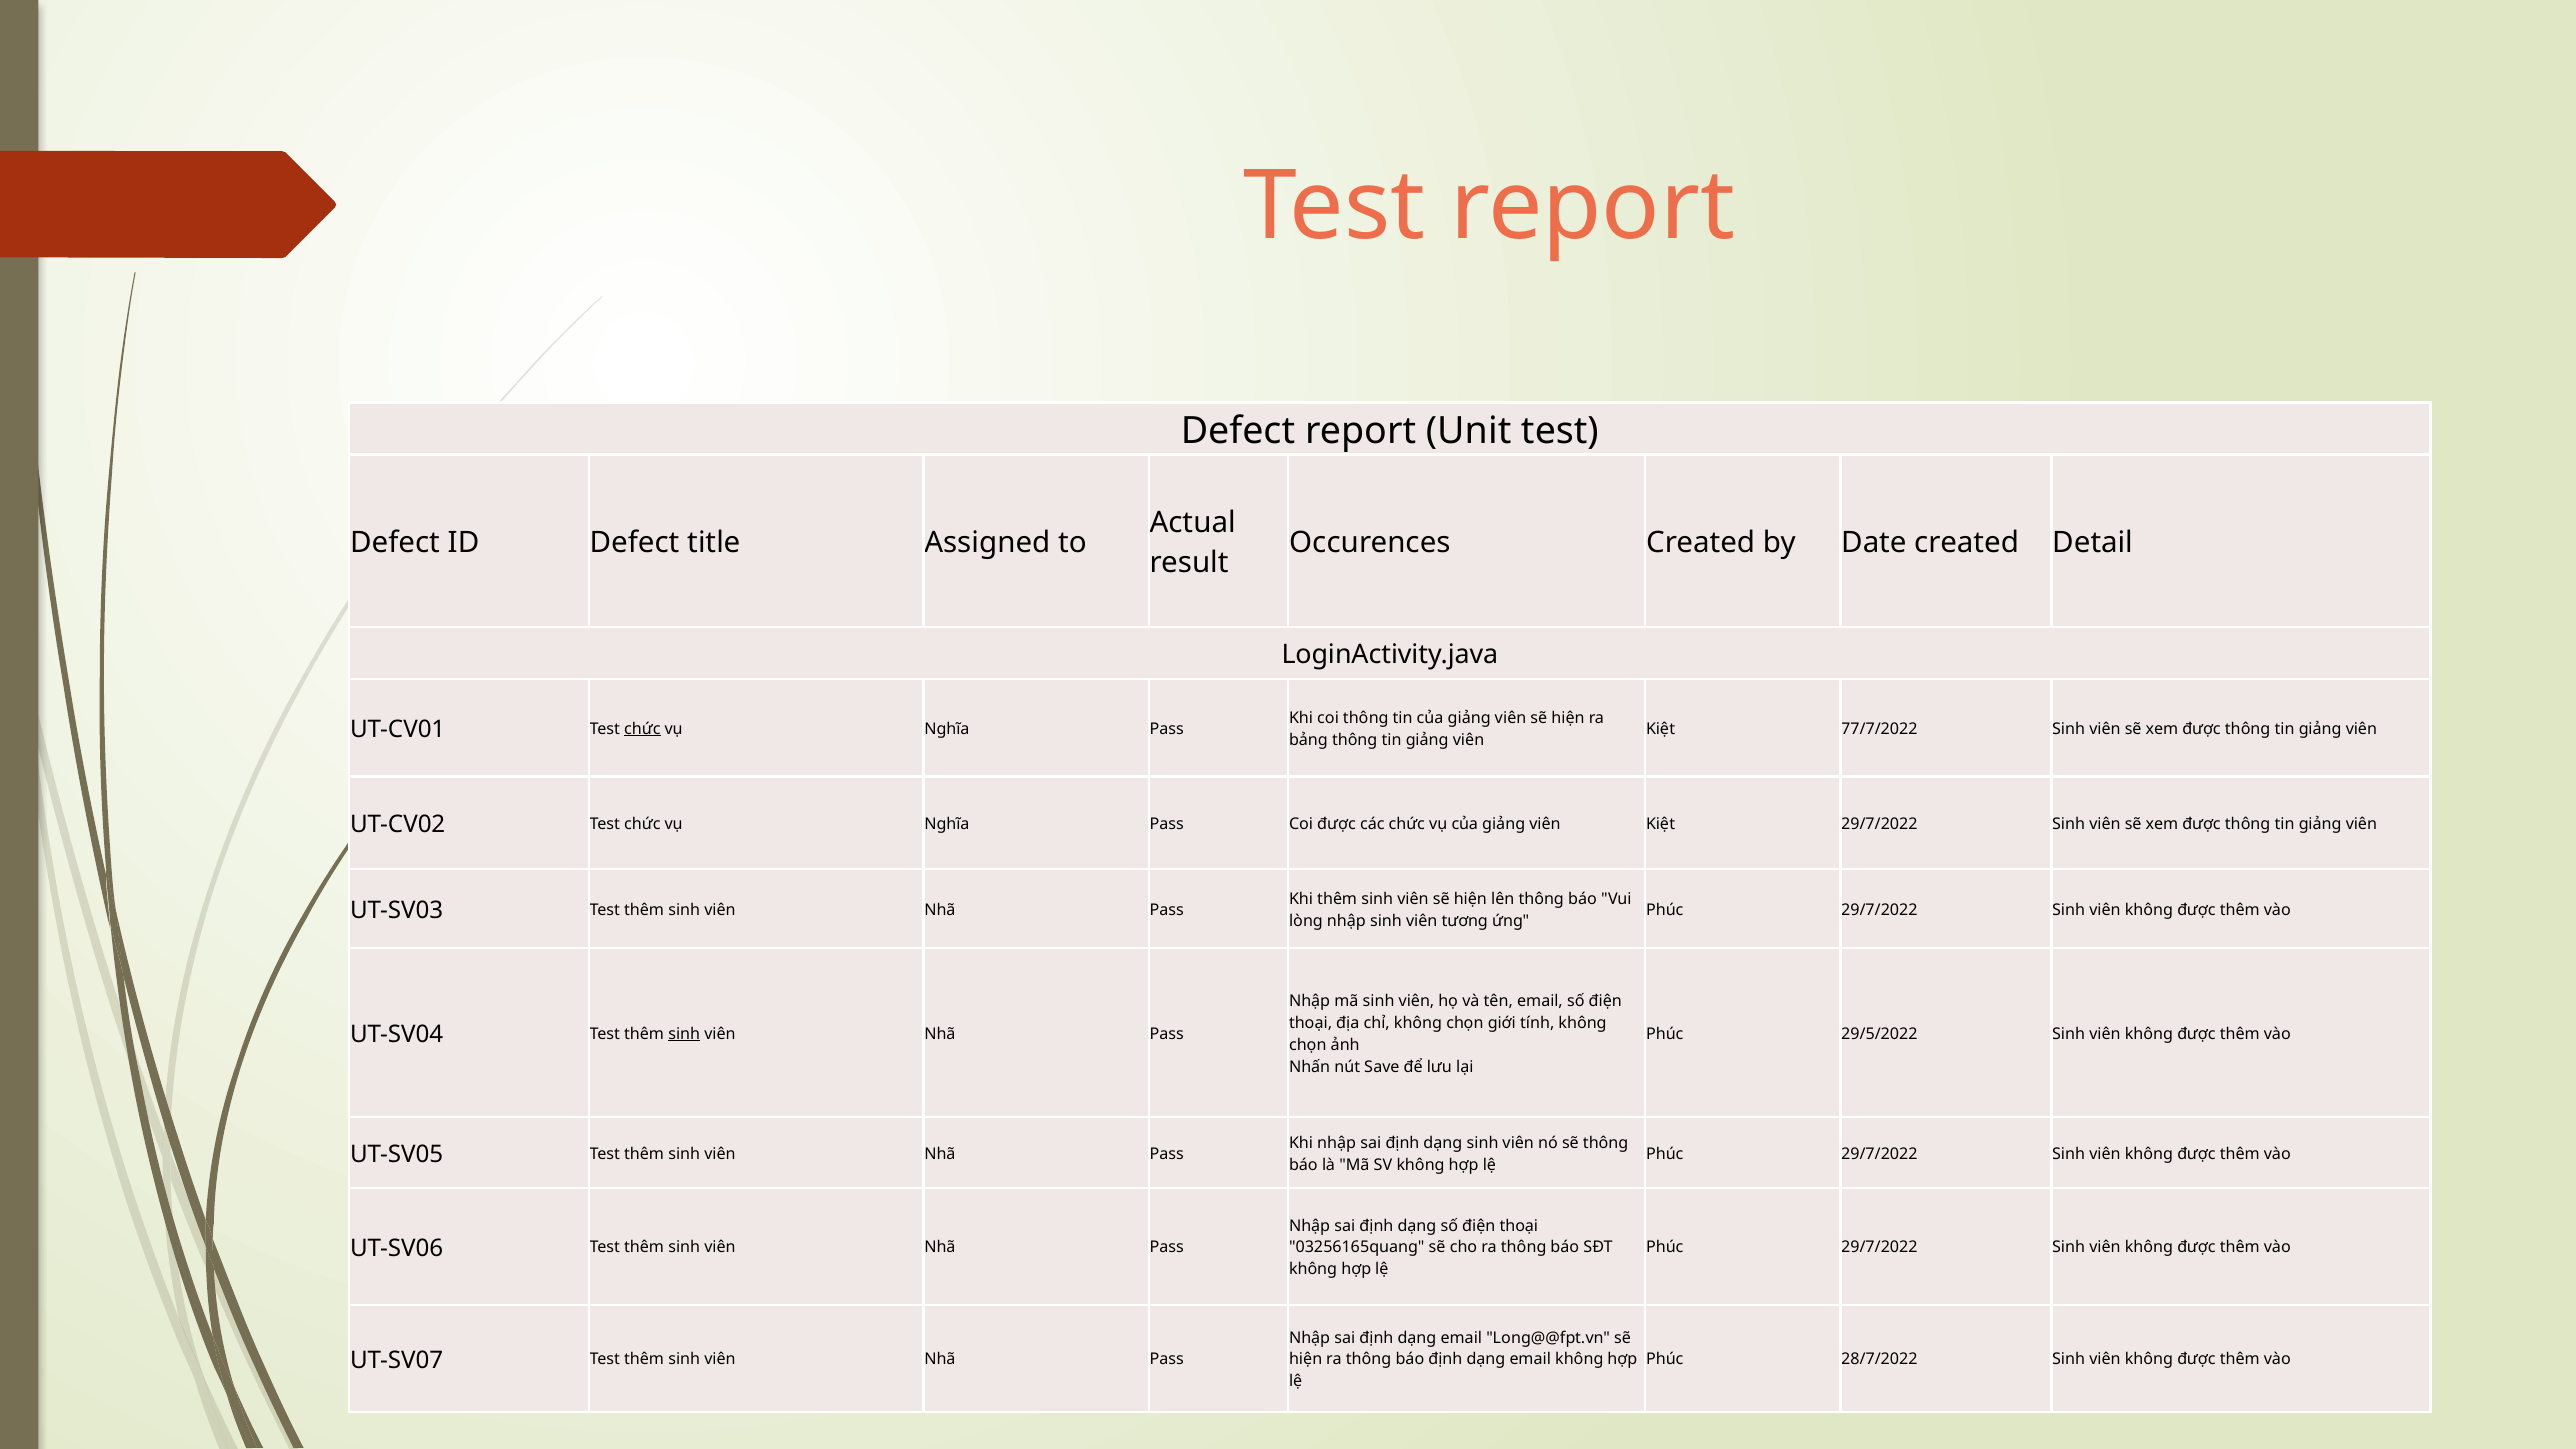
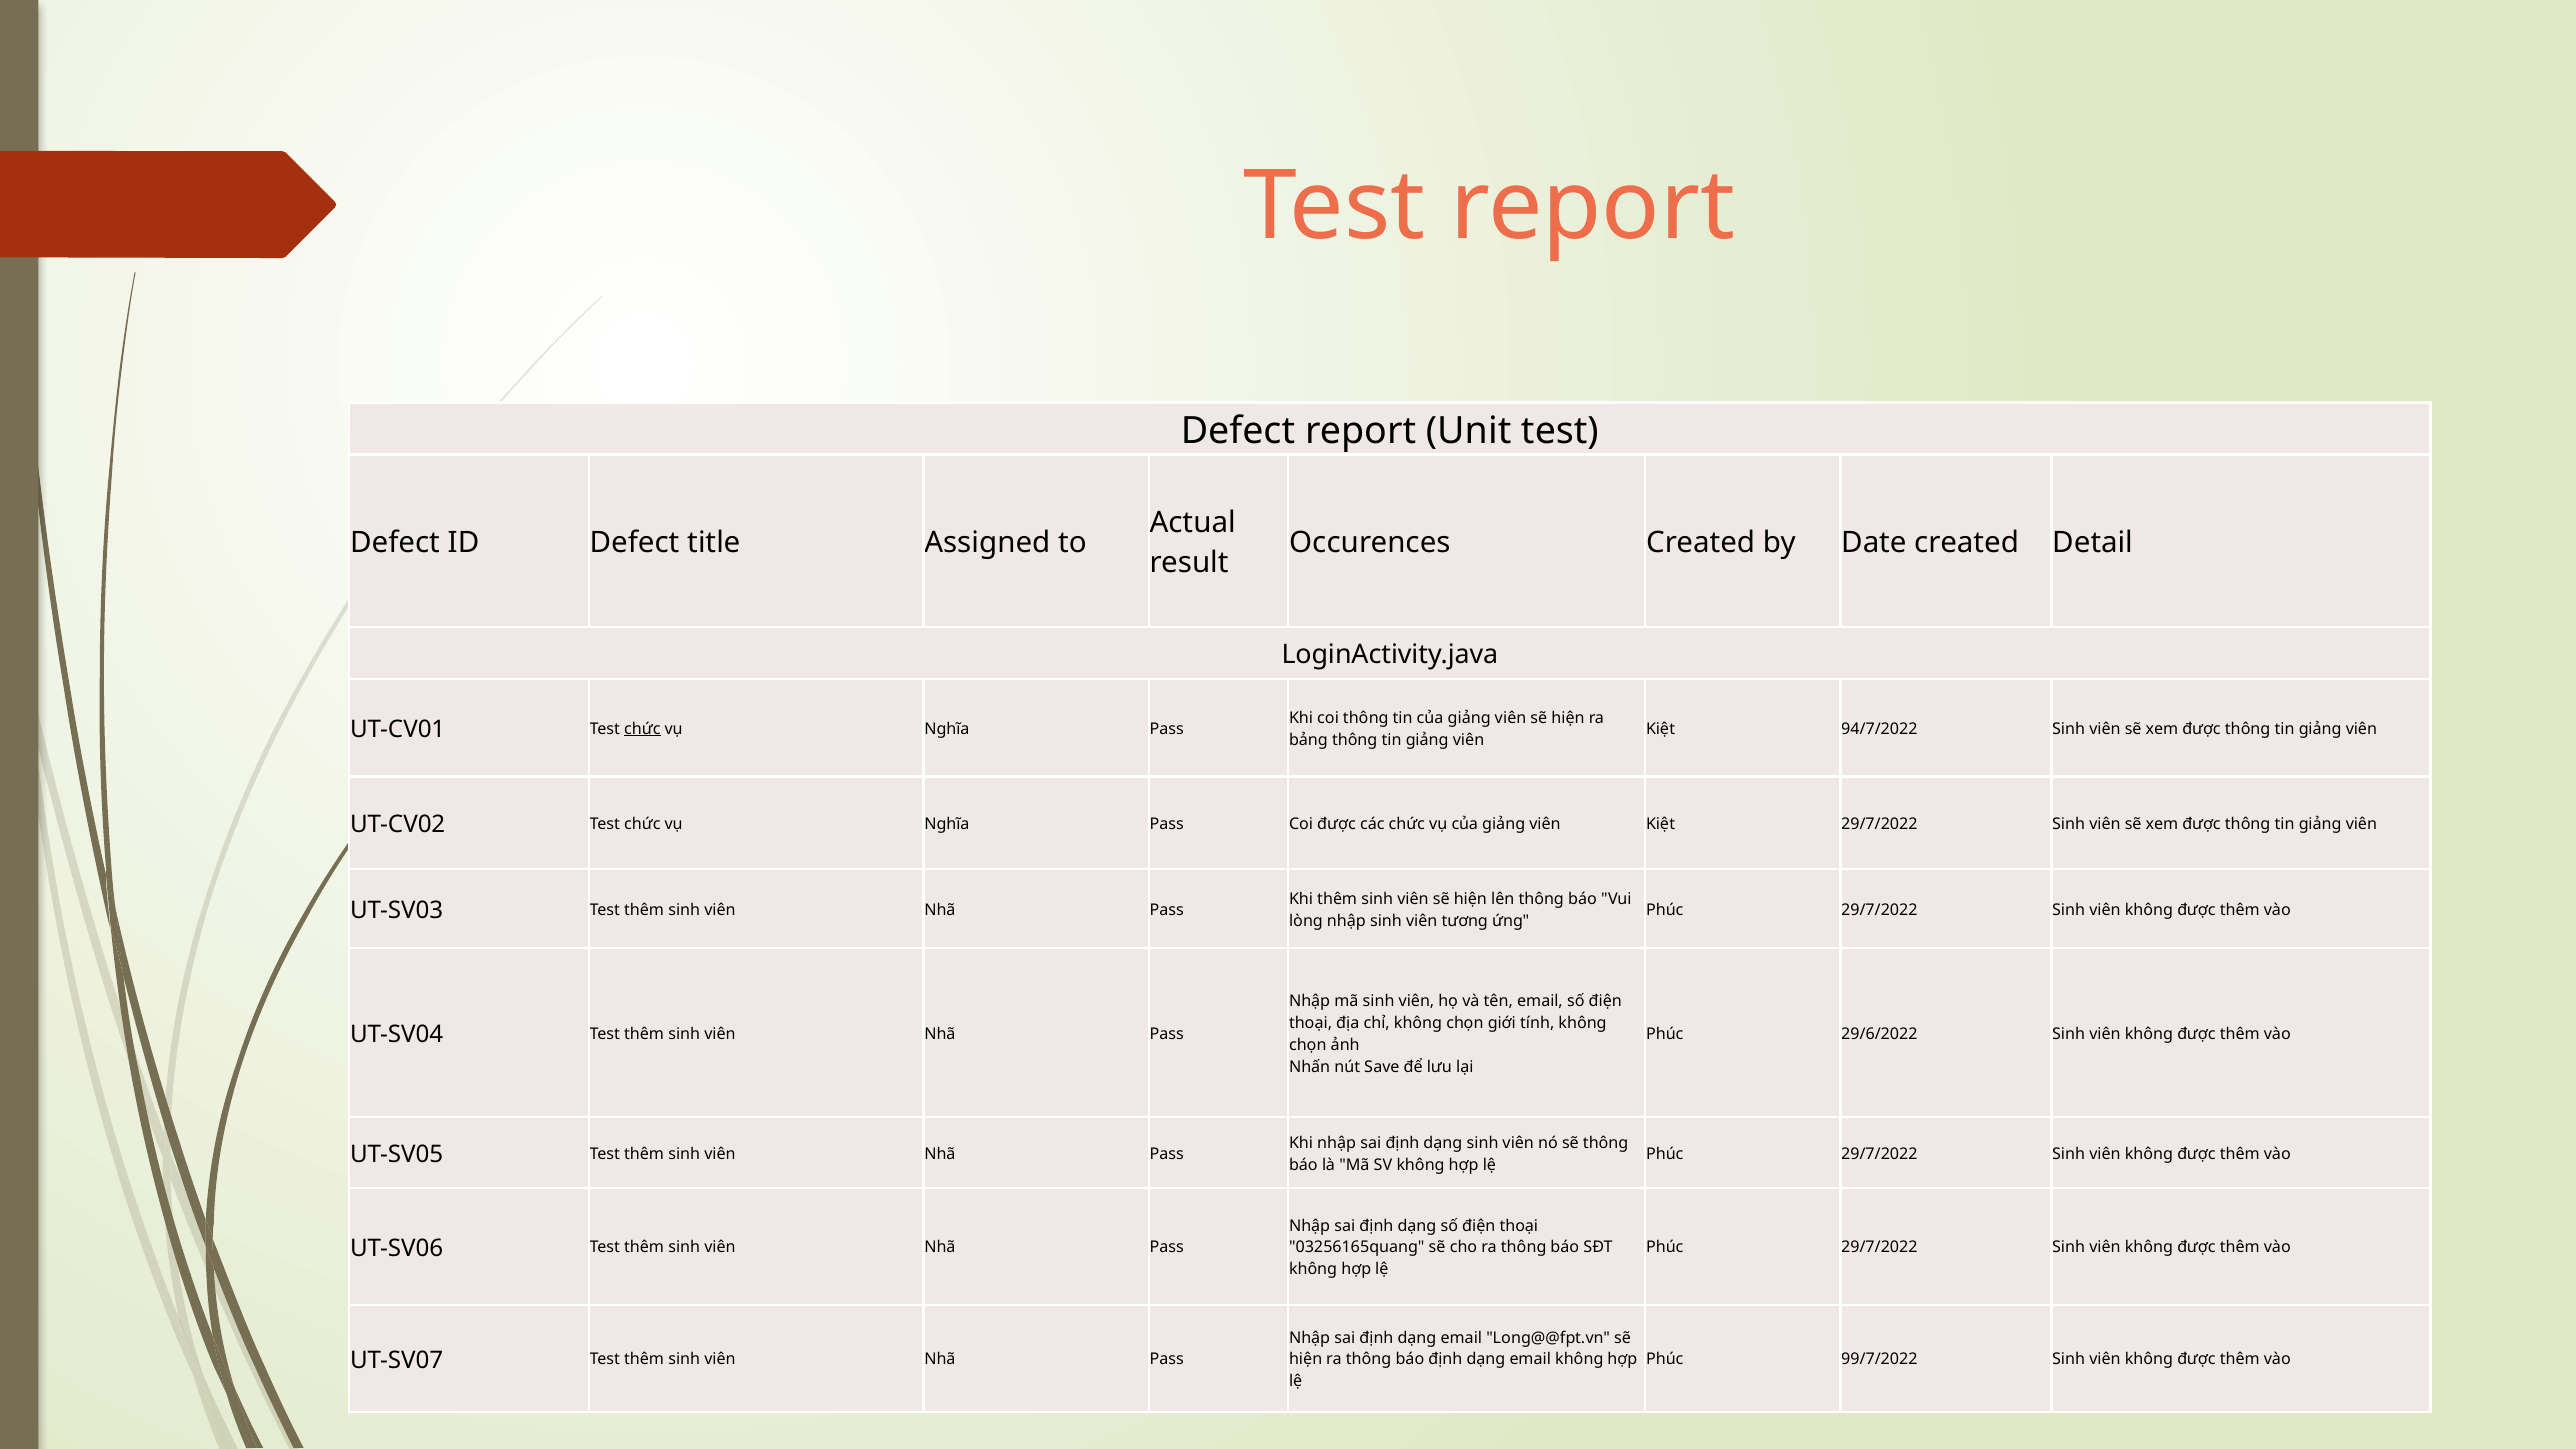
77/7/2022: 77/7/2022 -> 94/7/2022
sinh at (684, 1034) underline: present -> none
29/5/2022: 29/5/2022 -> 29/6/2022
28/7/2022: 28/7/2022 -> 99/7/2022
